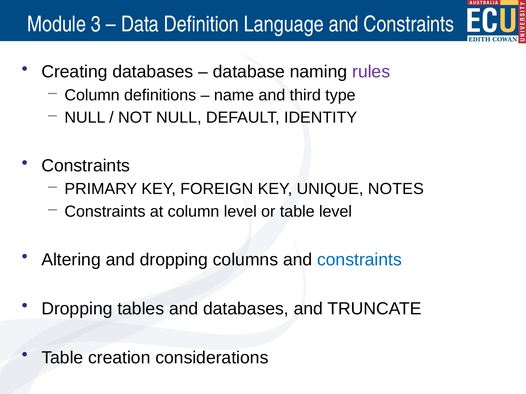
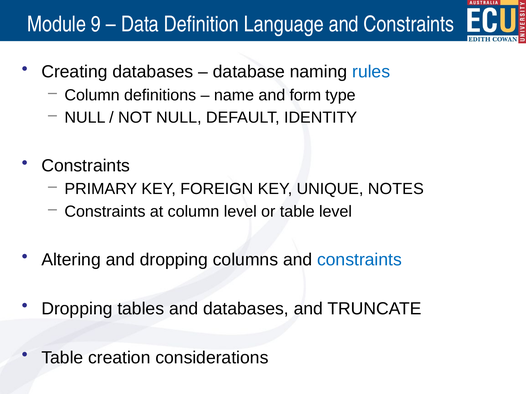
3: 3 -> 9
rules colour: purple -> blue
third: third -> form
